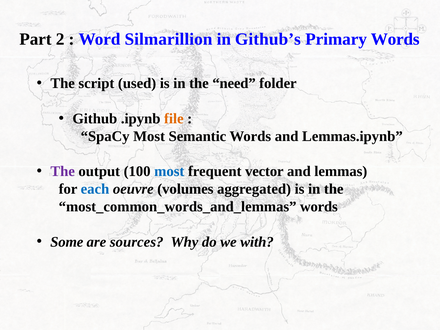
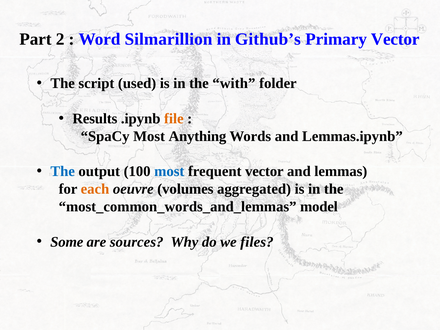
Primary Words: Words -> Vector
need: need -> with
Github: Github -> Results
Semantic: Semantic -> Anything
The at (63, 171) colour: purple -> blue
each colour: blue -> orange
most_common_words_and_lemmas words: words -> model
with: with -> files
